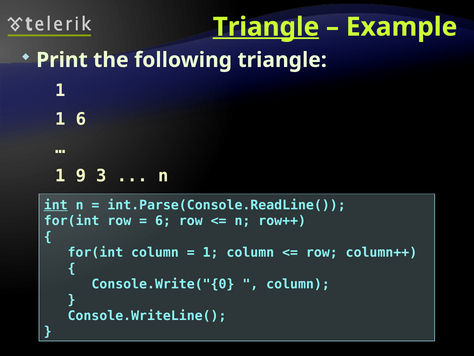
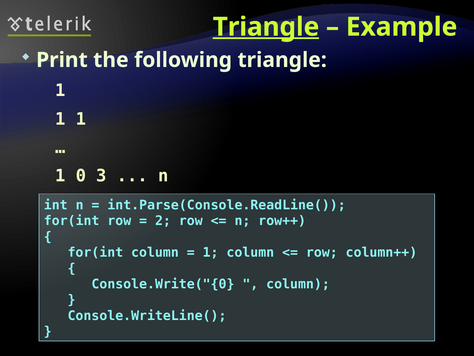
6 at (81, 119): 6 -> 1
9: 9 -> 0
int underline: present -> none
6 at (163, 221): 6 -> 2
